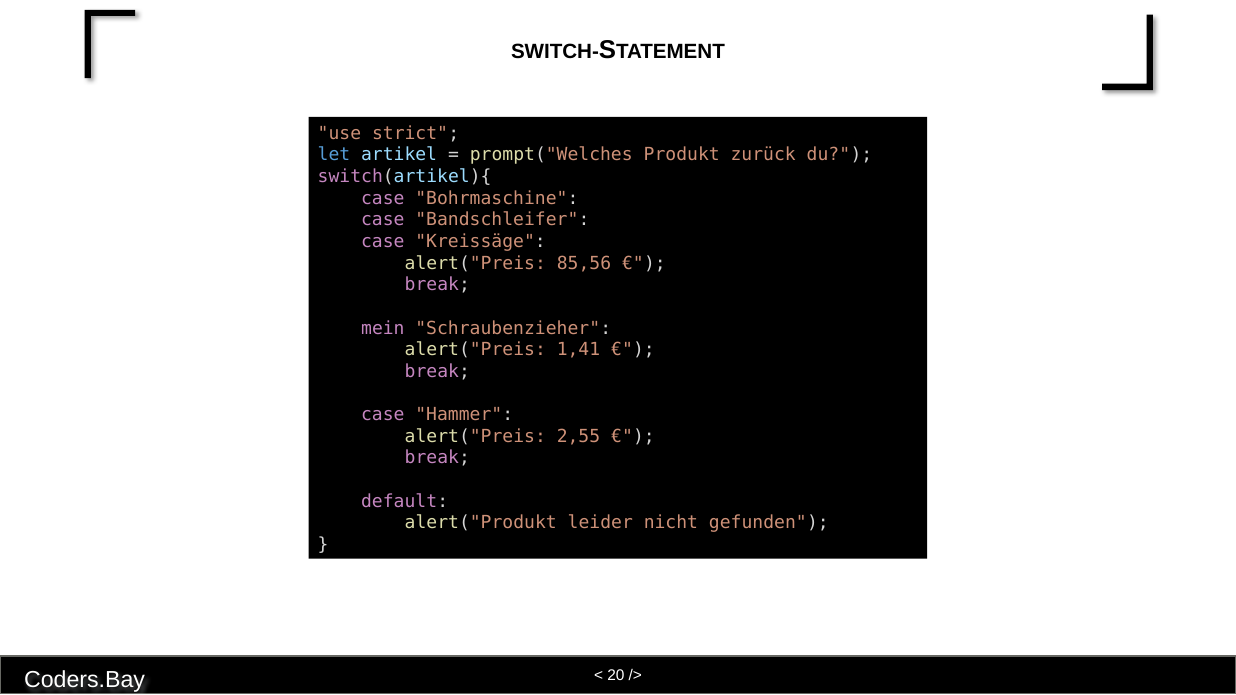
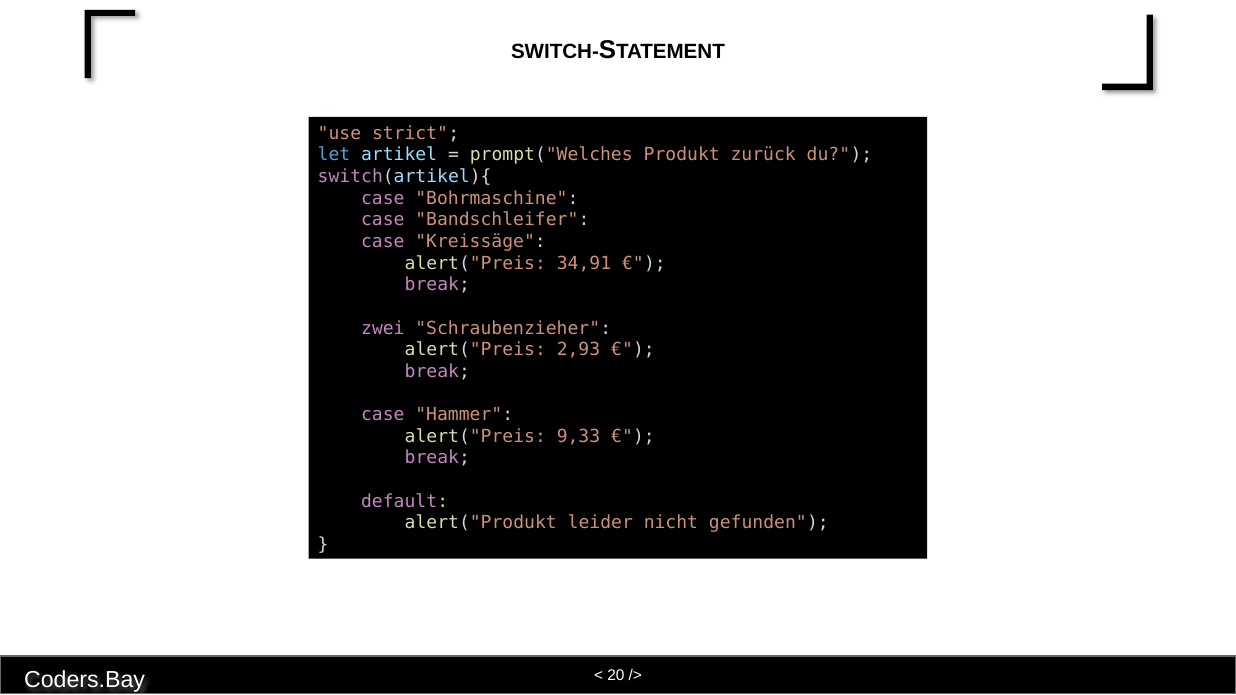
85,56: 85,56 -> 34,91
mein: mein -> zwei
1,41: 1,41 -> 2,93
2,55: 2,55 -> 9,33
